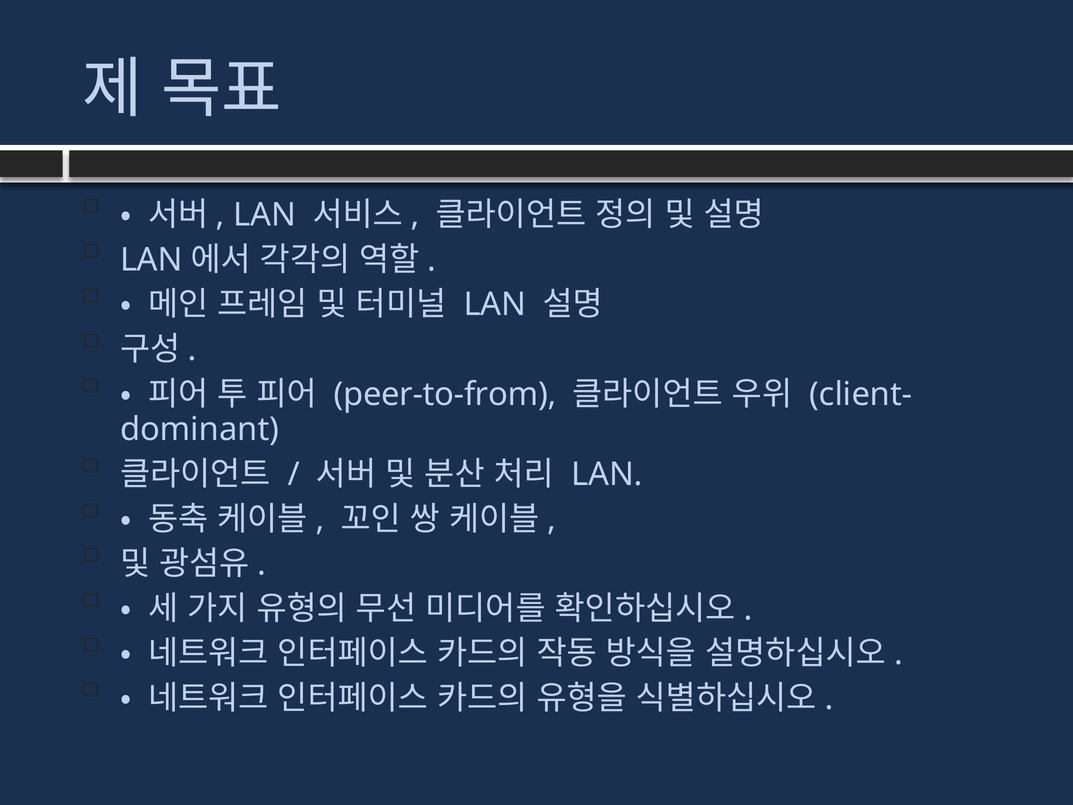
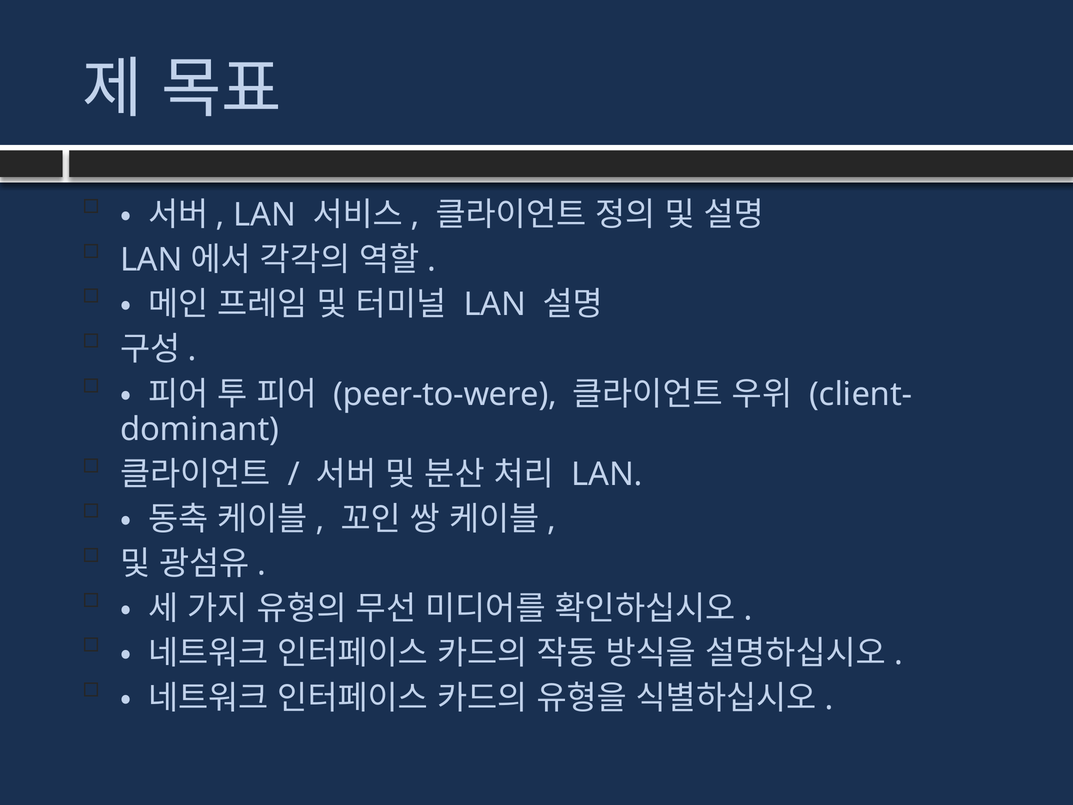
peer-to-from: peer-to-from -> peer-to-were
